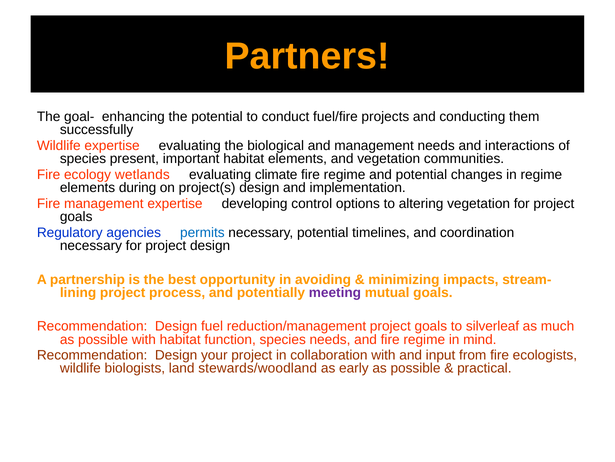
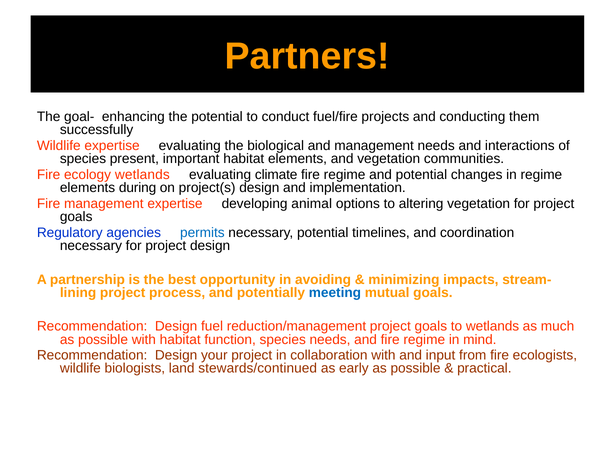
control: control -> animal
meeting colour: purple -> blue
to silverleaf: silverleaf -> wetlands
stewards/woodland: stewards/woodland -> stewards/continued
